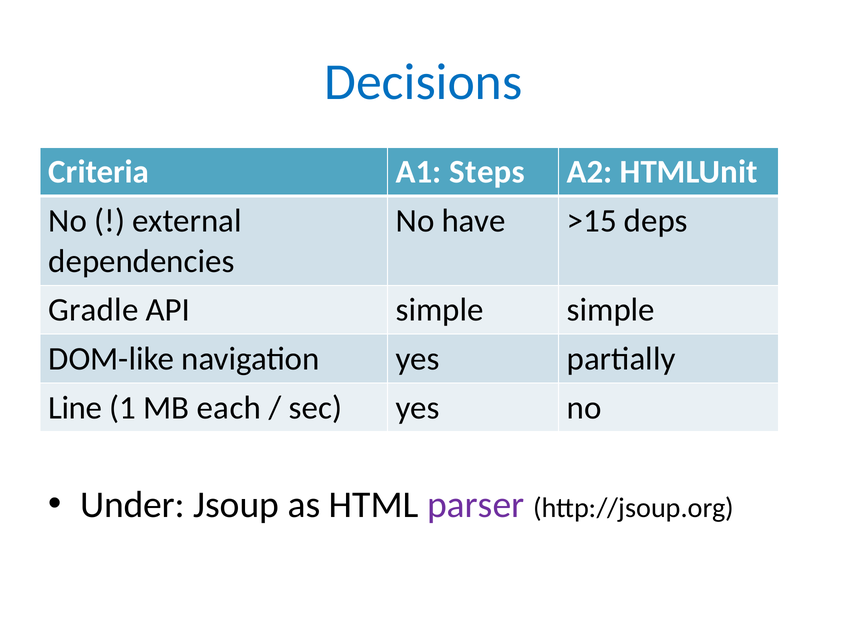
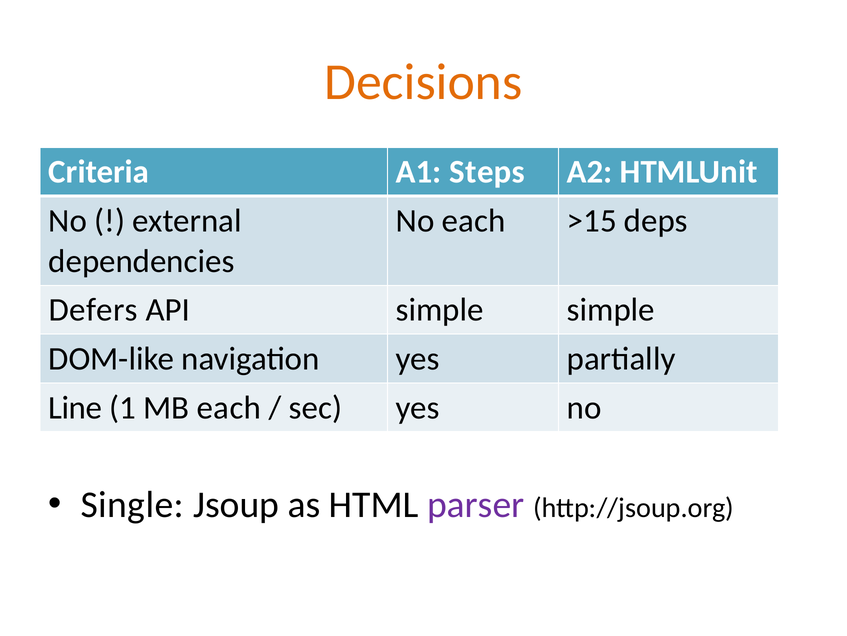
Decisions colour: blue -> orange
No have: have -> each
Gradle: Gradle -> Defers
Under: Under -> Single
